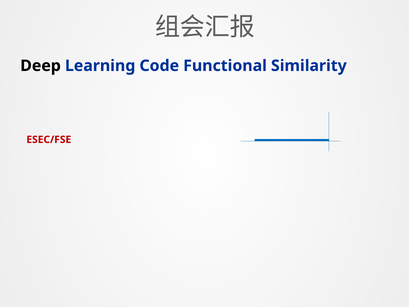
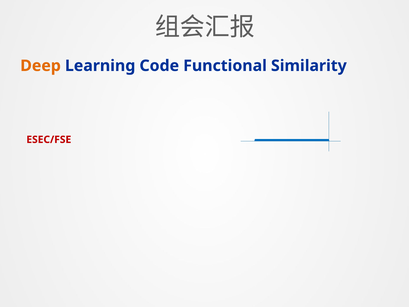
Deep colour: black -> orange
